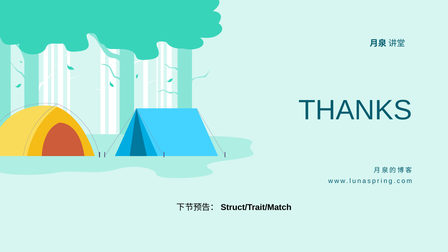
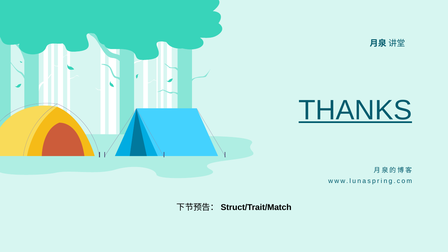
THANKS underline: none -> present
